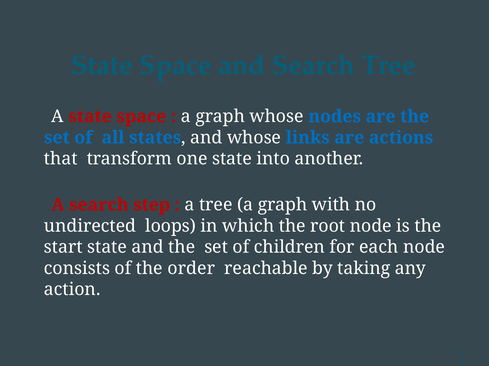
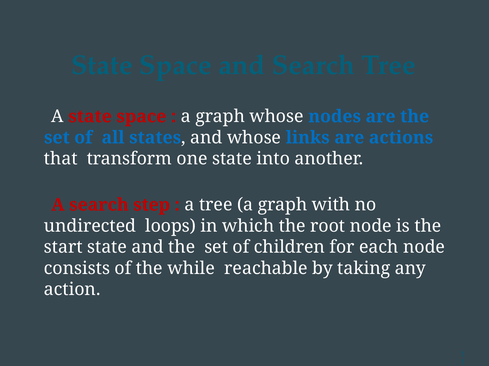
order: order -> while
